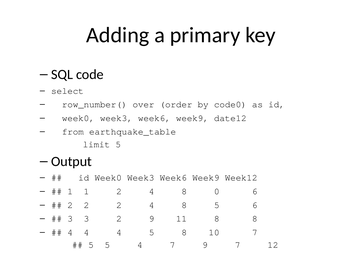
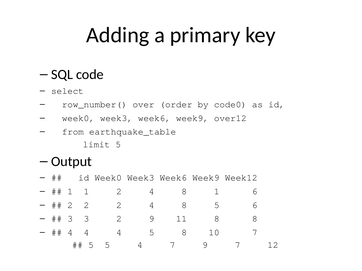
date12: date12 -> over12
8 0: 0 -> 1
